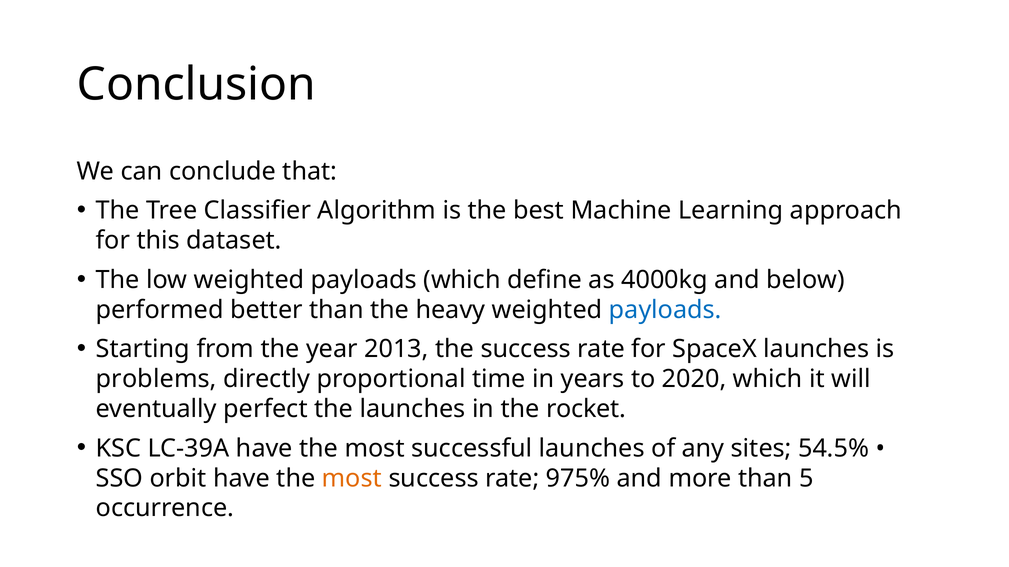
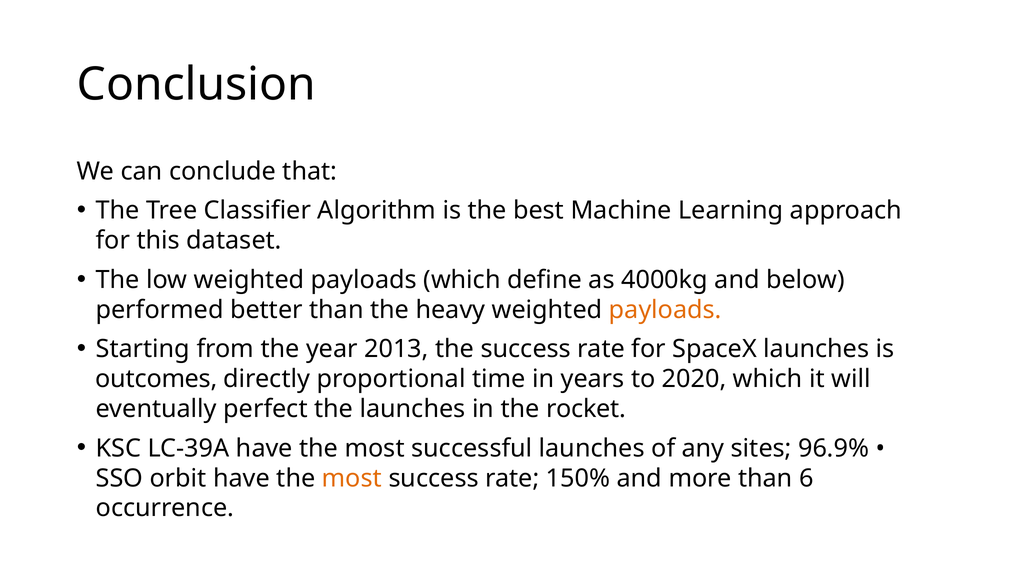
payloads at (665, 310) colour: blue -> orange
problems: problems -> outcomes
54.5%: 54.5% -> 96.9%
975%: 975% -> 150%
5: 5 -> 6
